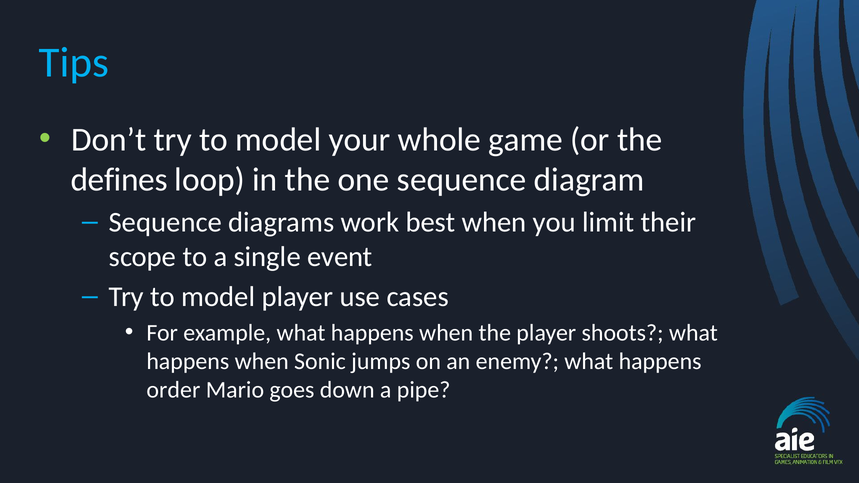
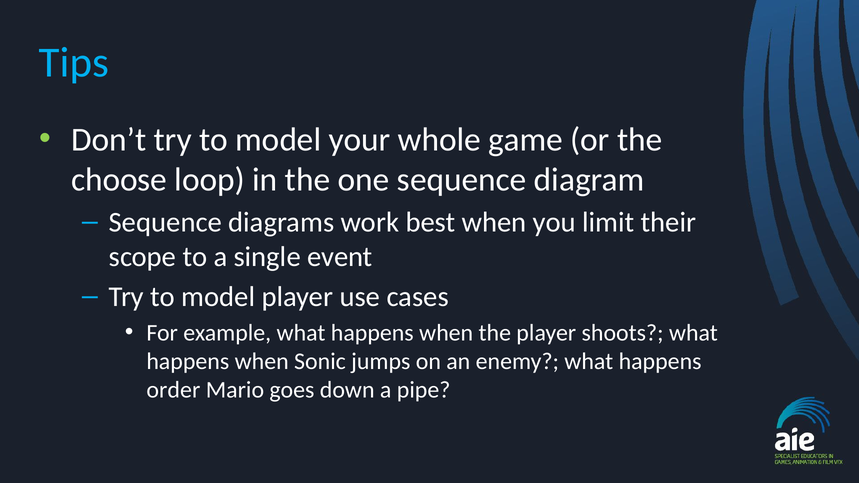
defines: defines -> choose
